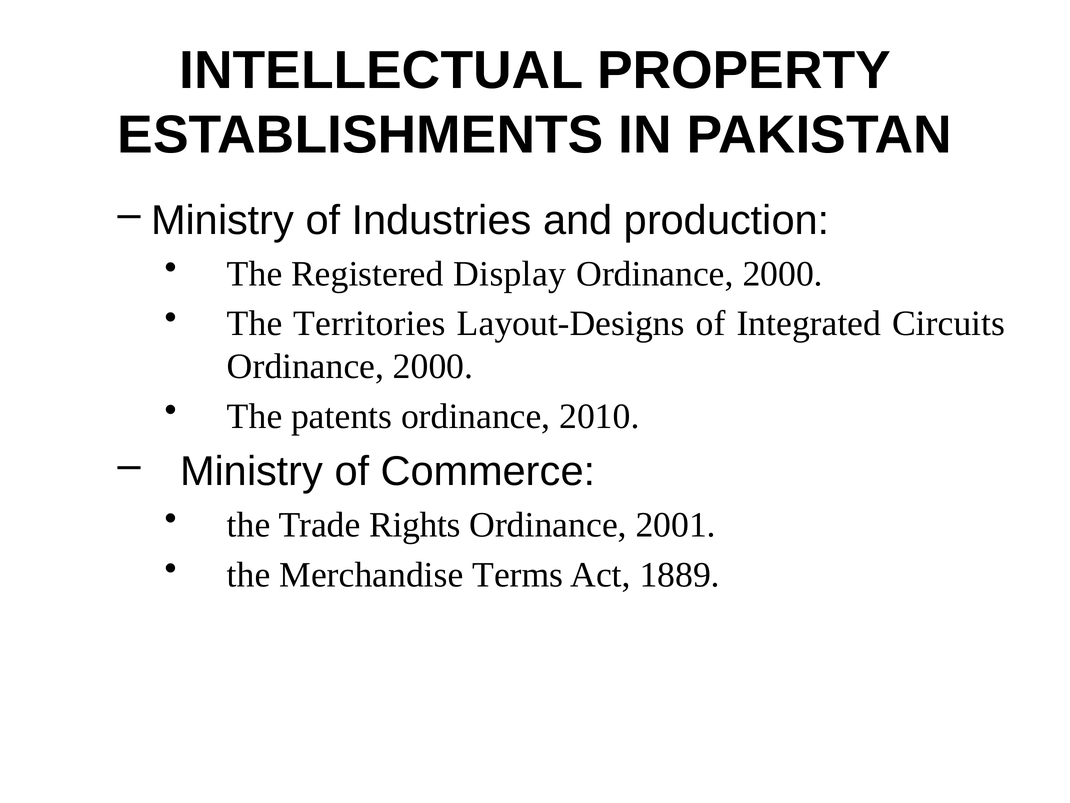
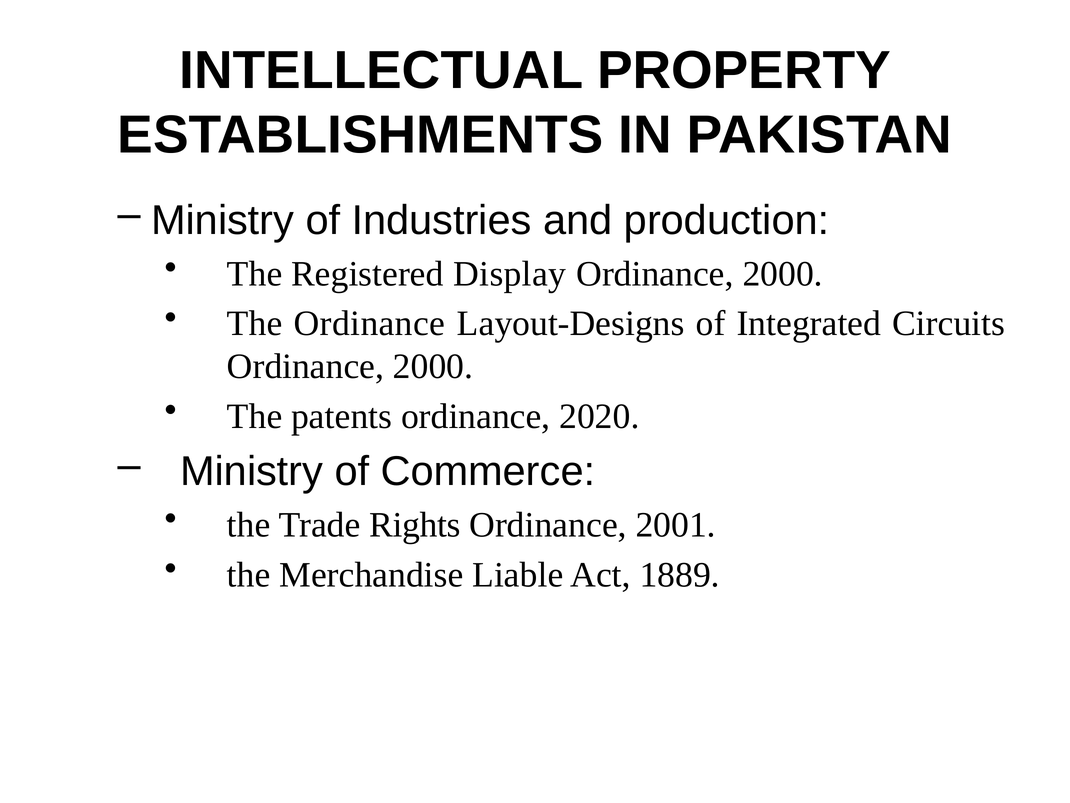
The Territories: Territories -> Ordinance
2010: 2010 -> 2020
Terms: Terms -> Liable
